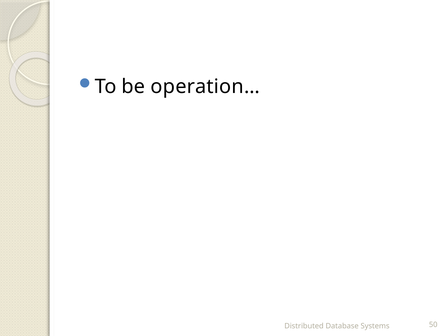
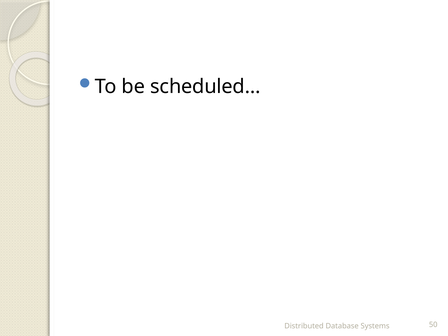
operation…: operation… -> scheduled…
